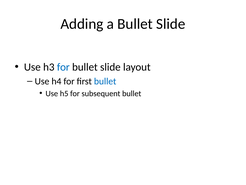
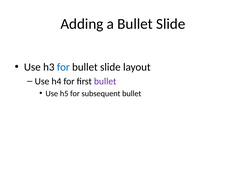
bullet at (105, 81) colour: blue -> purple
